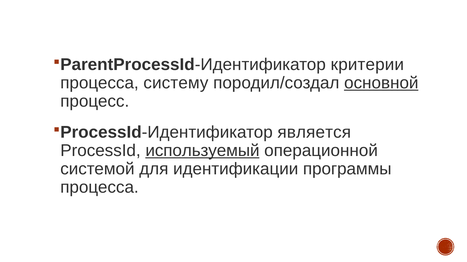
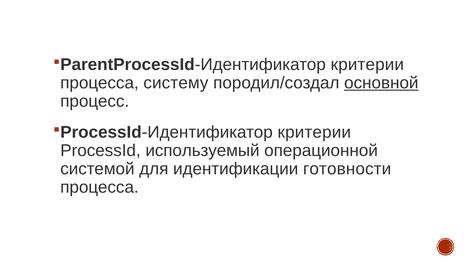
является at (314, 132): является -> критерии
используемый underline: present -> none
программы: программы -> готовности
